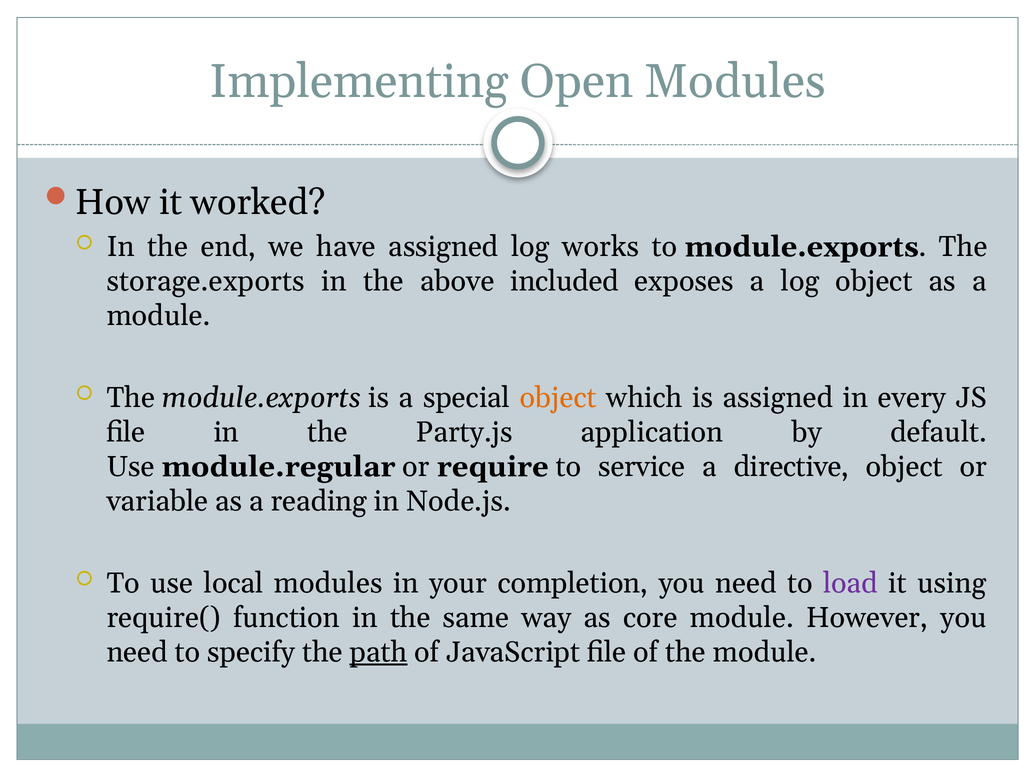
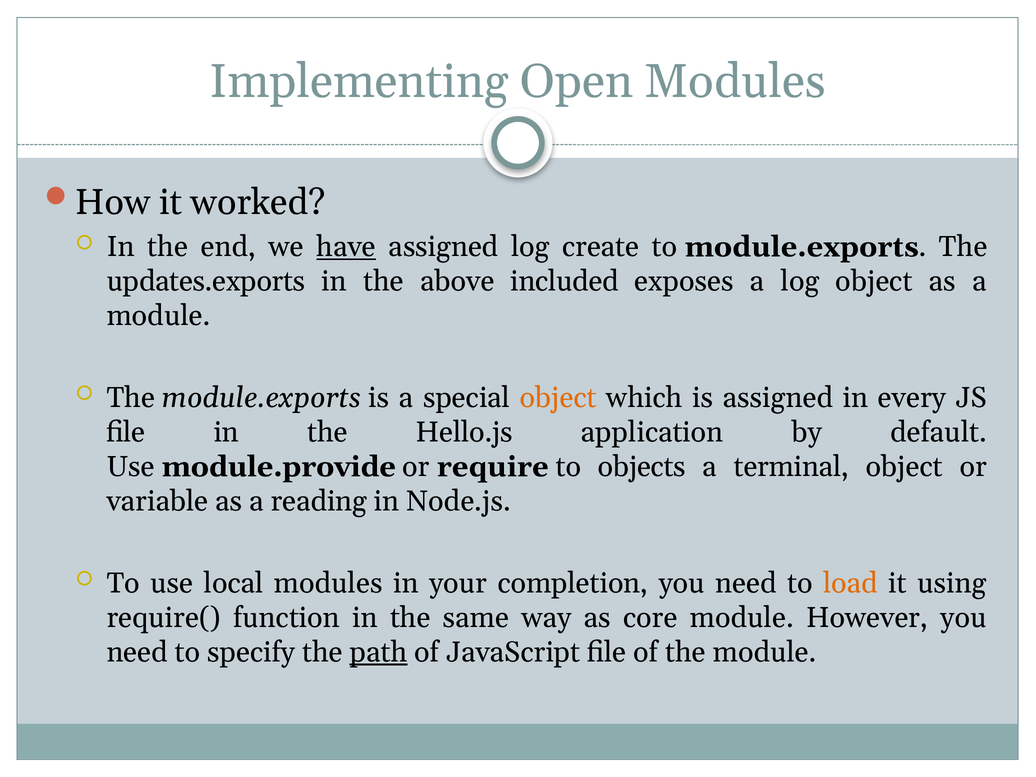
have underline: none -> present
works: works -> create
storage.exports: storage.exports -> updates.exports
Party.js: Party.js -> Hello.js
module.regular: module.regular -> module.provide
service: service -> objects
directive: directive -> terminal
load colour: purple -> orange
